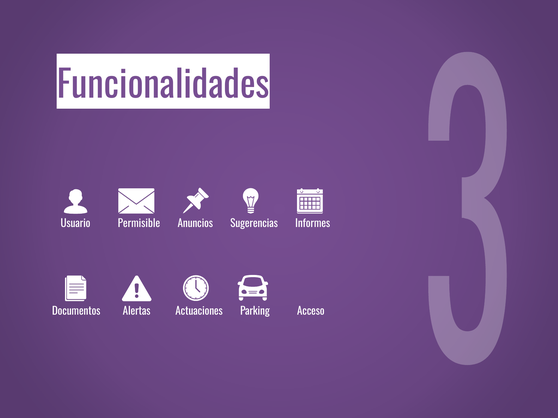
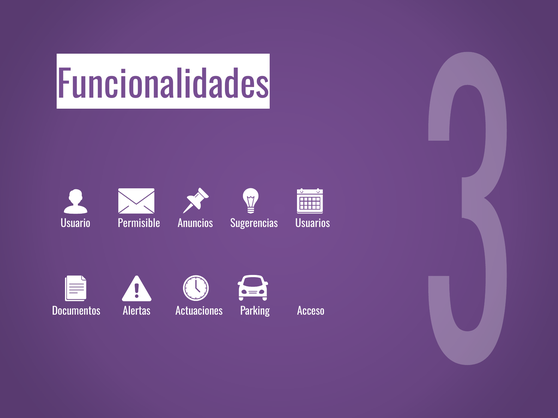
Informes: Informes -> Usuarios
